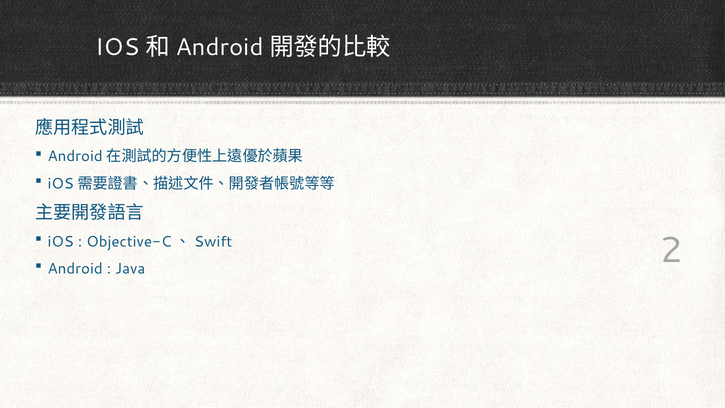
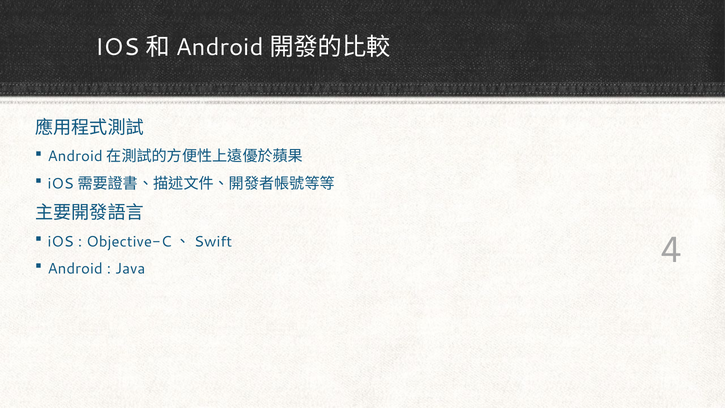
2: 2 -> 4
